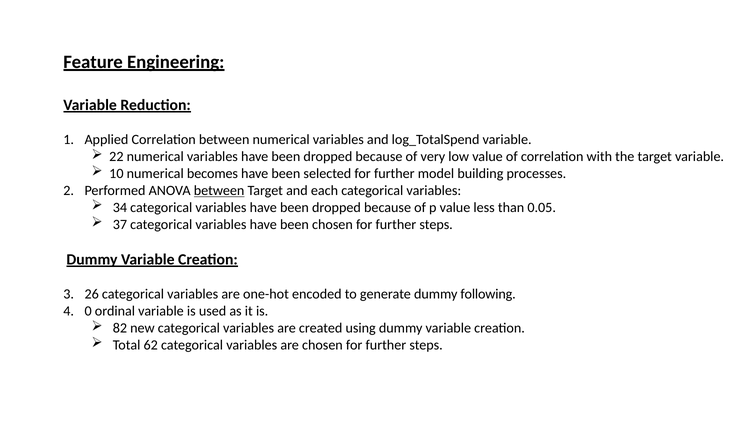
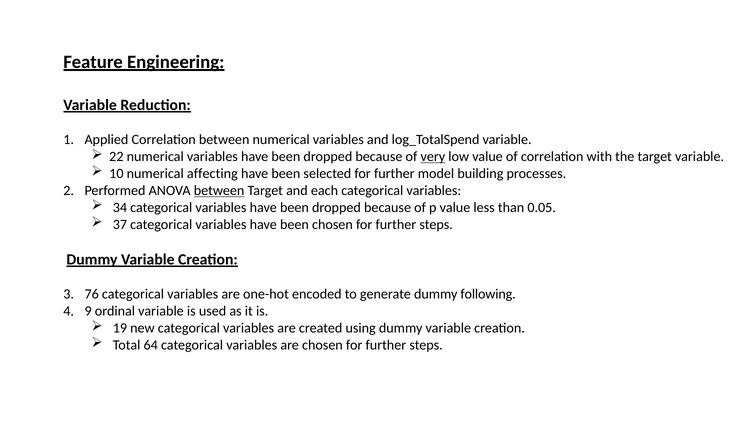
very underline: none -> present
becomes: becomes -> affecting
26: 26 -> 76
0: 0 -> 9
82: 82 -> 19
62: 62 -> 64
